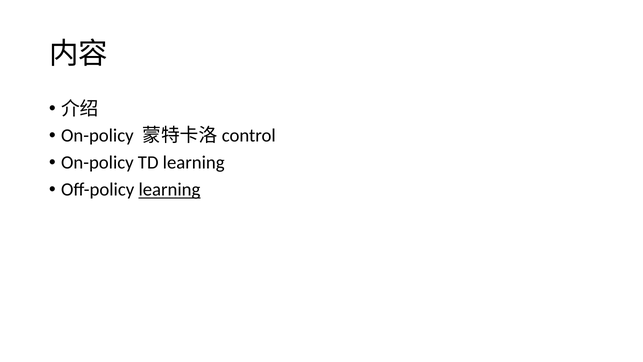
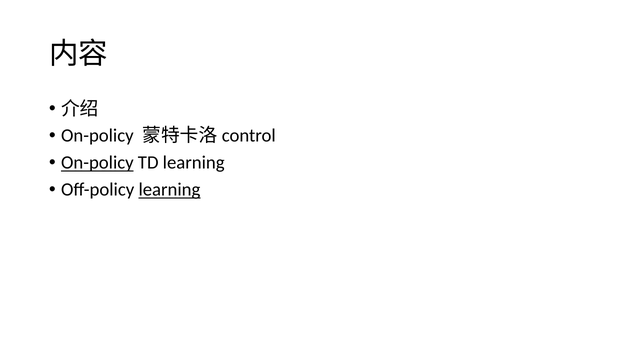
On-policy at (97, 163) underline: none -> present
